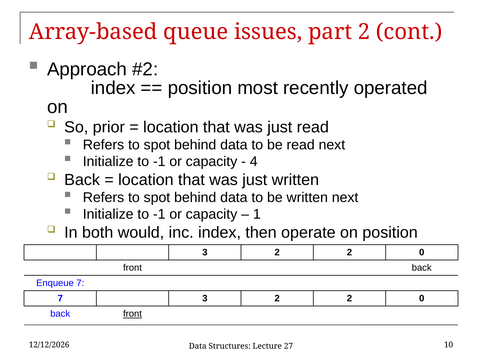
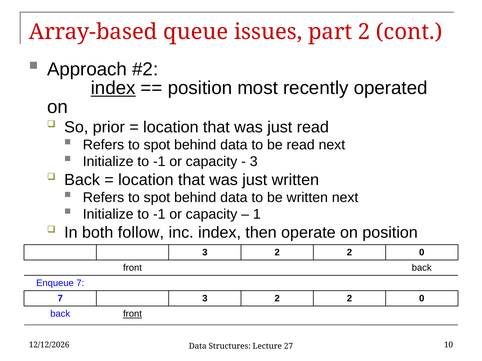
index at (113, 88) underline: none -> present
4 at (254, 162): 4 -> 3
would: would -> follow
